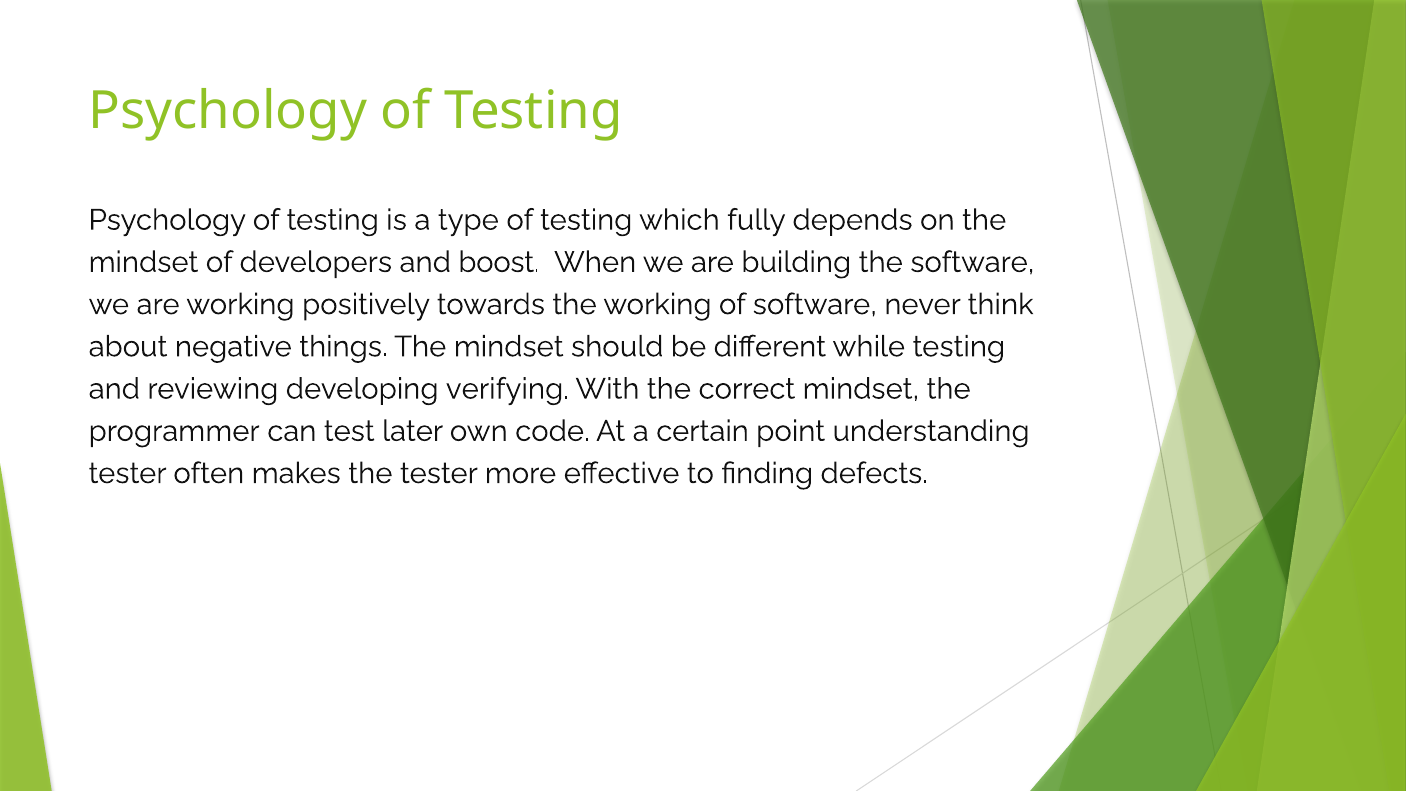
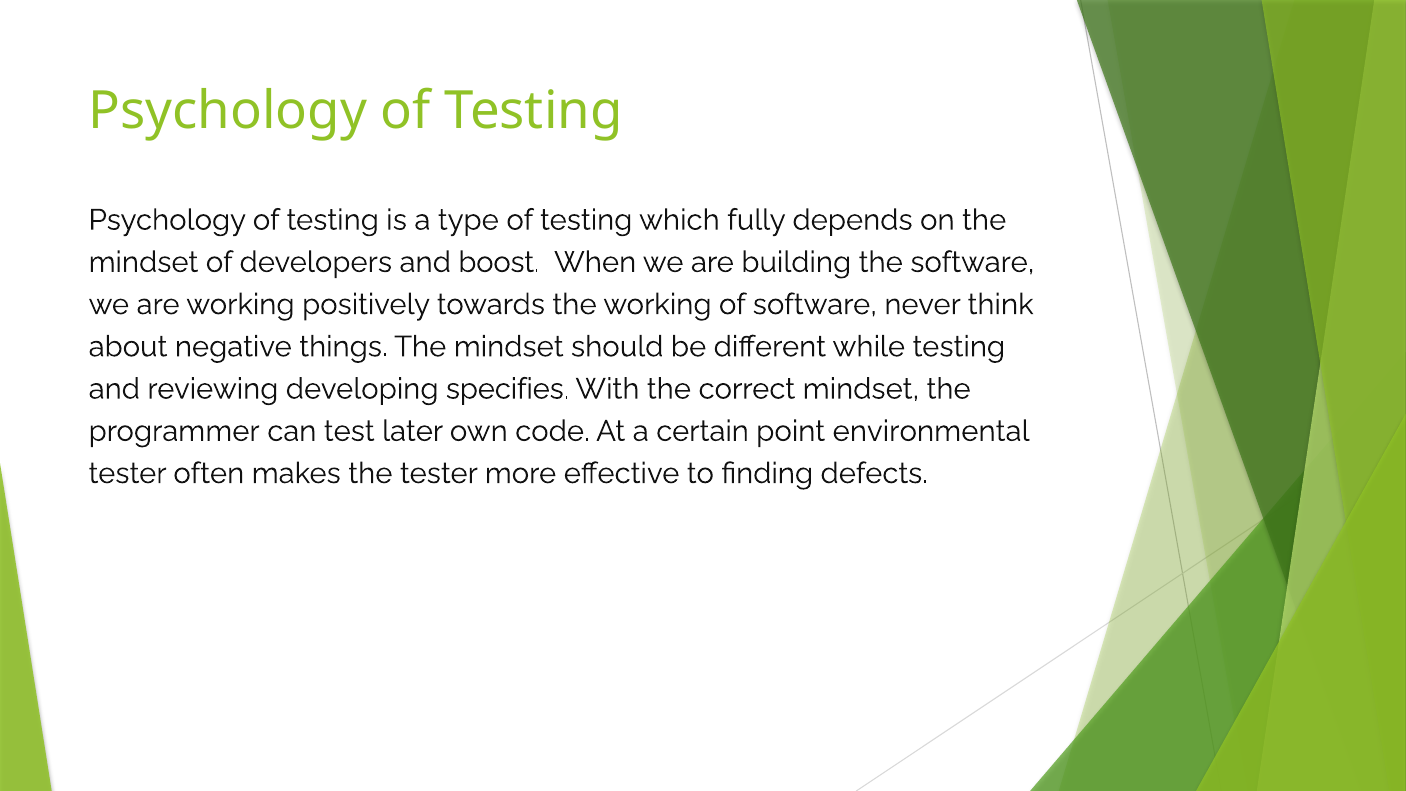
verifying: verifying -> specifies
understanding: understanding -> environmental
